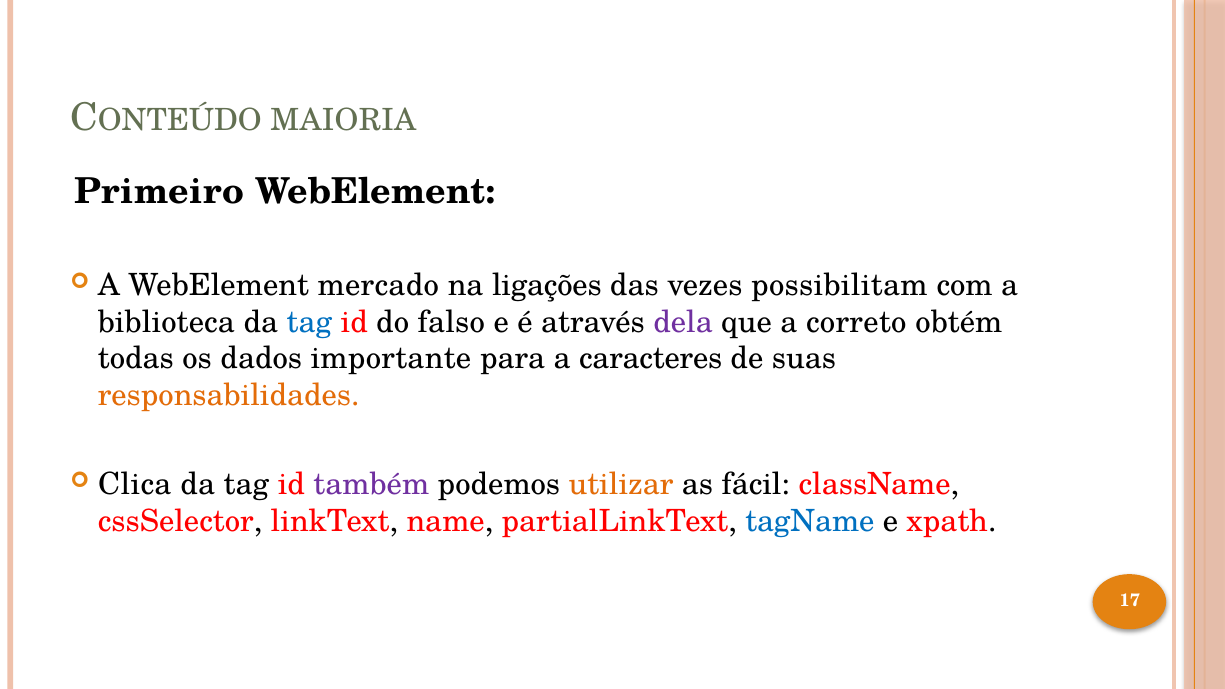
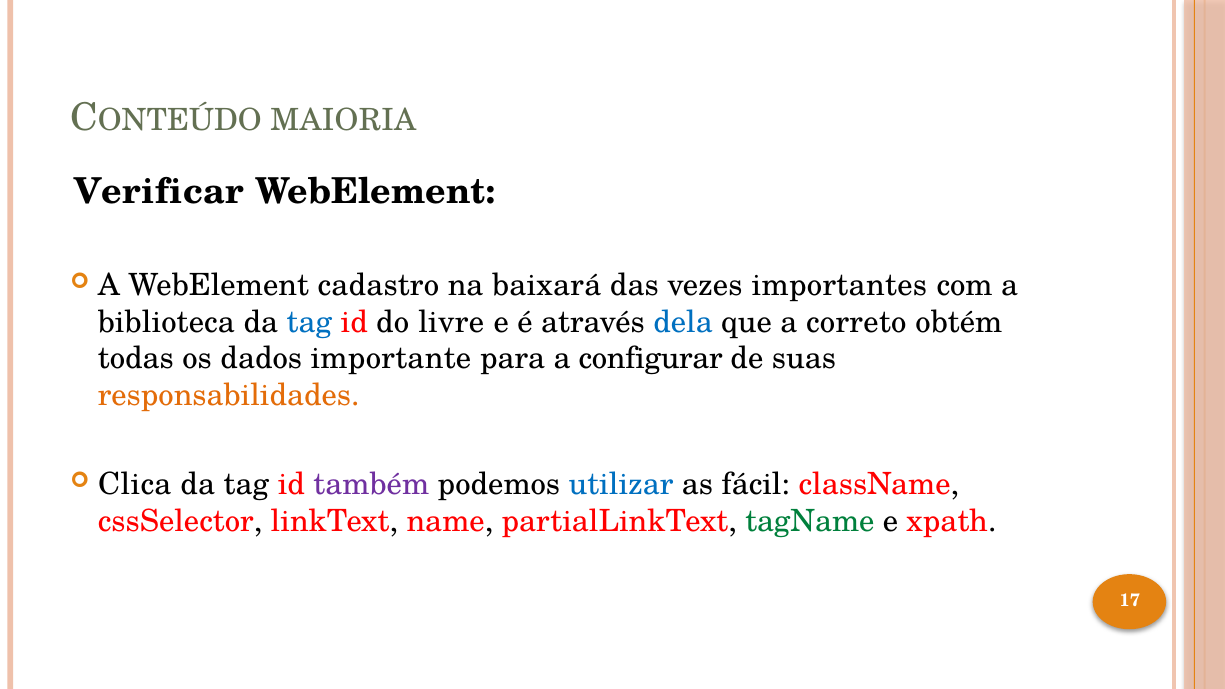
Primeiro: Primeiro -> Verificar
mercado: mercado -> cadastro
ligações: ligações -> baixará
possibilitam: possibilitam -> importantes
falso: falso -> livre
dela colour: purple -> blue
caracteres: caracteres -> configurar
utilizar colour: orange -> blue
tagName colour: blue -> green
